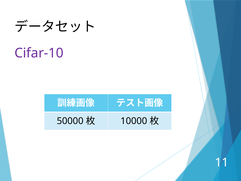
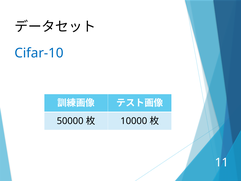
Cifar-10 colour: purple -> blue
